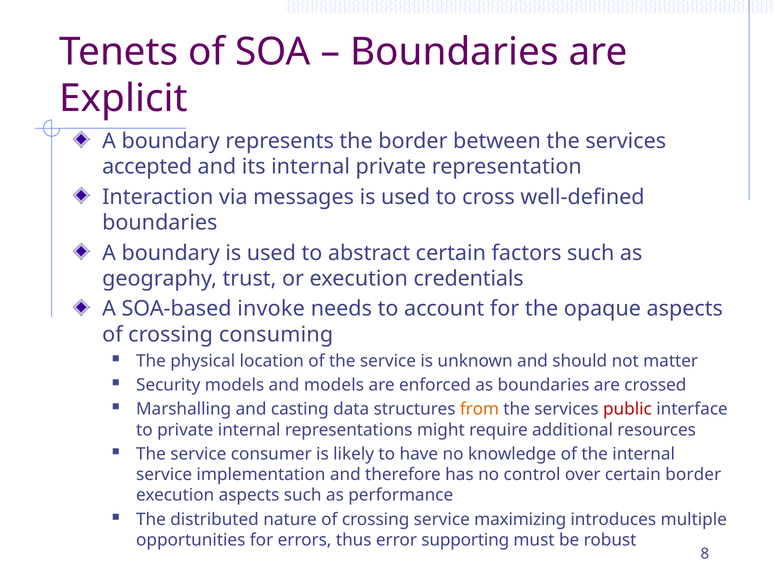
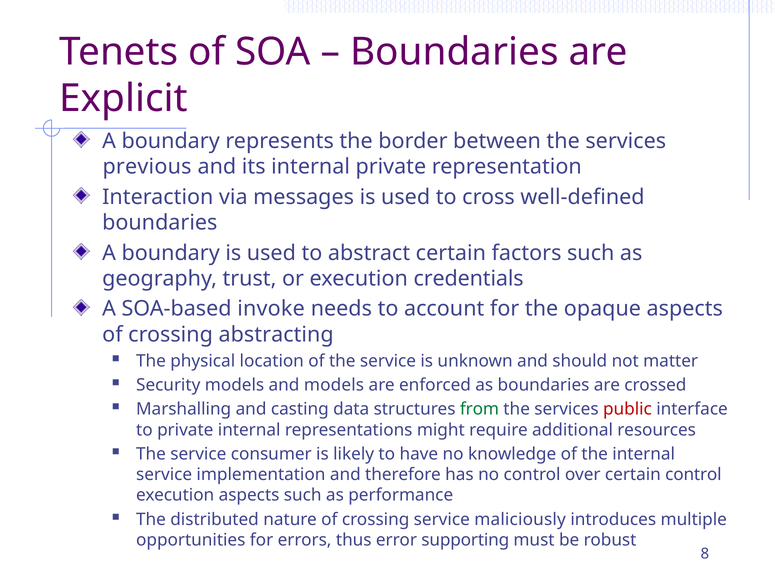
accepted: accepted -> previous
consuming: consuming -> abstracting
from colour: orange -> green
certain border: border -> control
maximizing: maximizing -> maliciously
